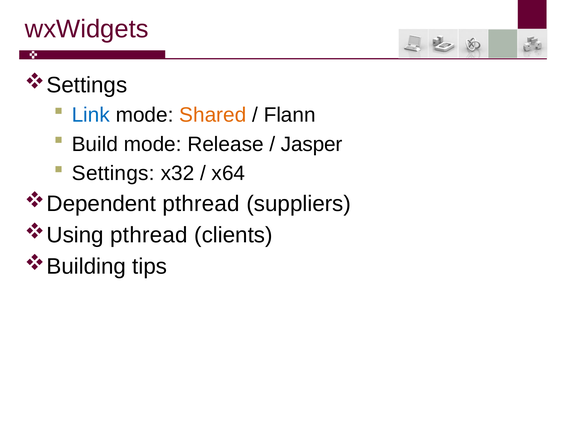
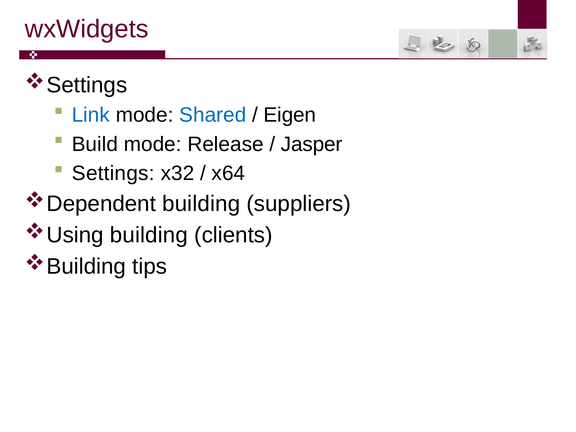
Shared colour: orange -> blue
Flann: Flann -> Eigen
pthread at (201, 204): pthread -> building
pthread at (149, 235): pthread -> building
